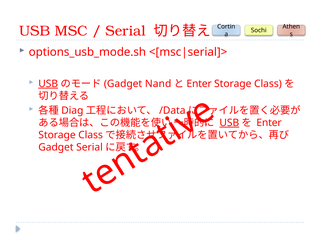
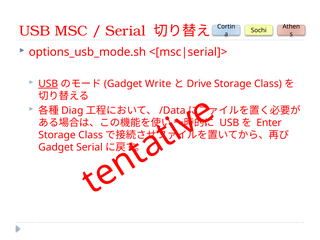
Nand: Nand -> Write
Enter at (199, 84): Enter -> Drive
USB at (229, 123) underline: present -> none
